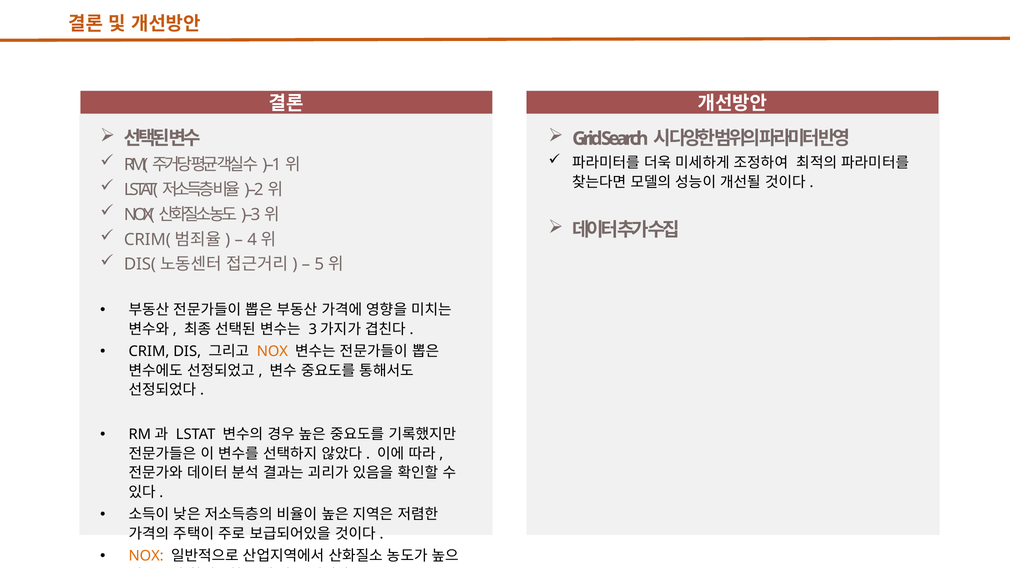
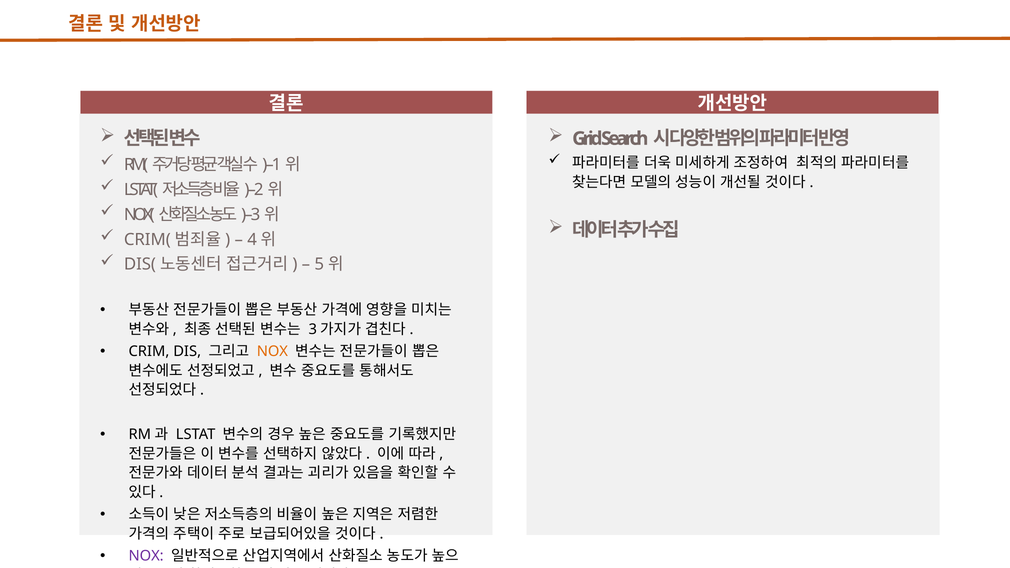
NOX at (146, 556) colour: orange -> purple
